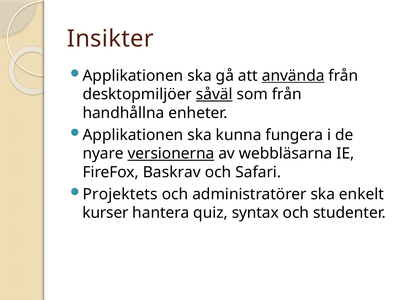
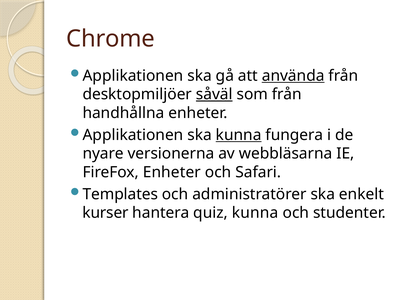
Insikter: Insikter -> Chrome
kunna at (239, 135) underline: none -> present
versionerna underline: present -> none
FireFox Baskrav: Baskrav -> Enheter
Projektets: Projektets -> Templates
quiz syntax: syntax -> kunna
